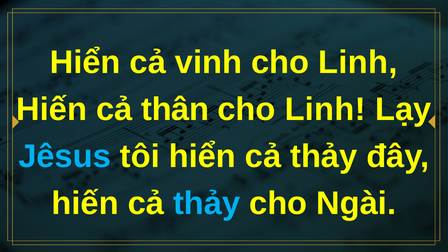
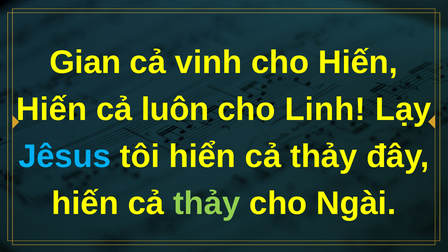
Hiển at (85, 62): Hiển -> Gian
Linh at (358, 62): Linh -> Hiến
thân: thân -> luôn
thảy at (207, 203) colour: light blue -> light green
